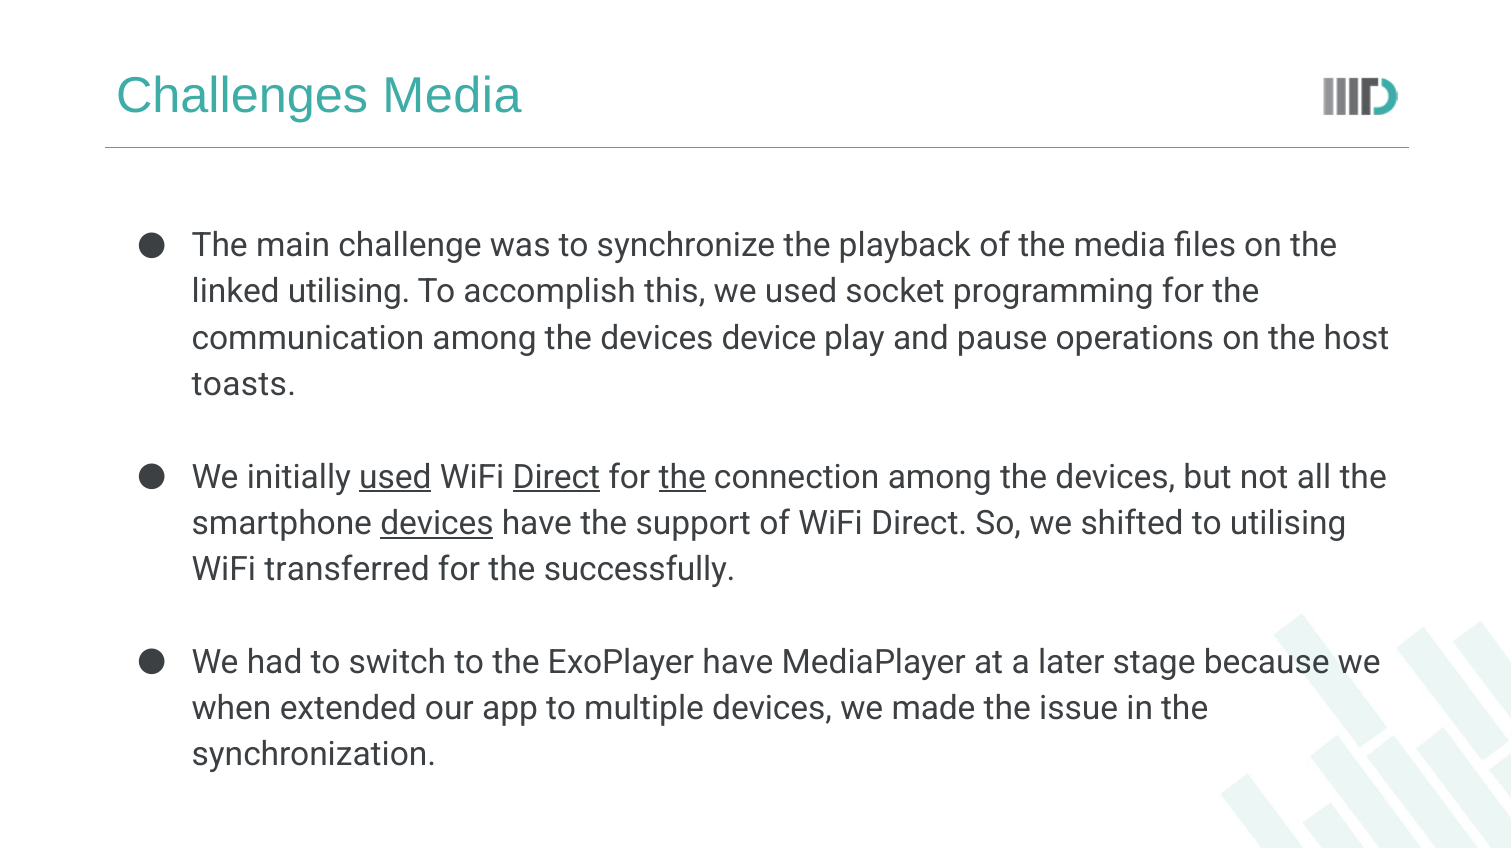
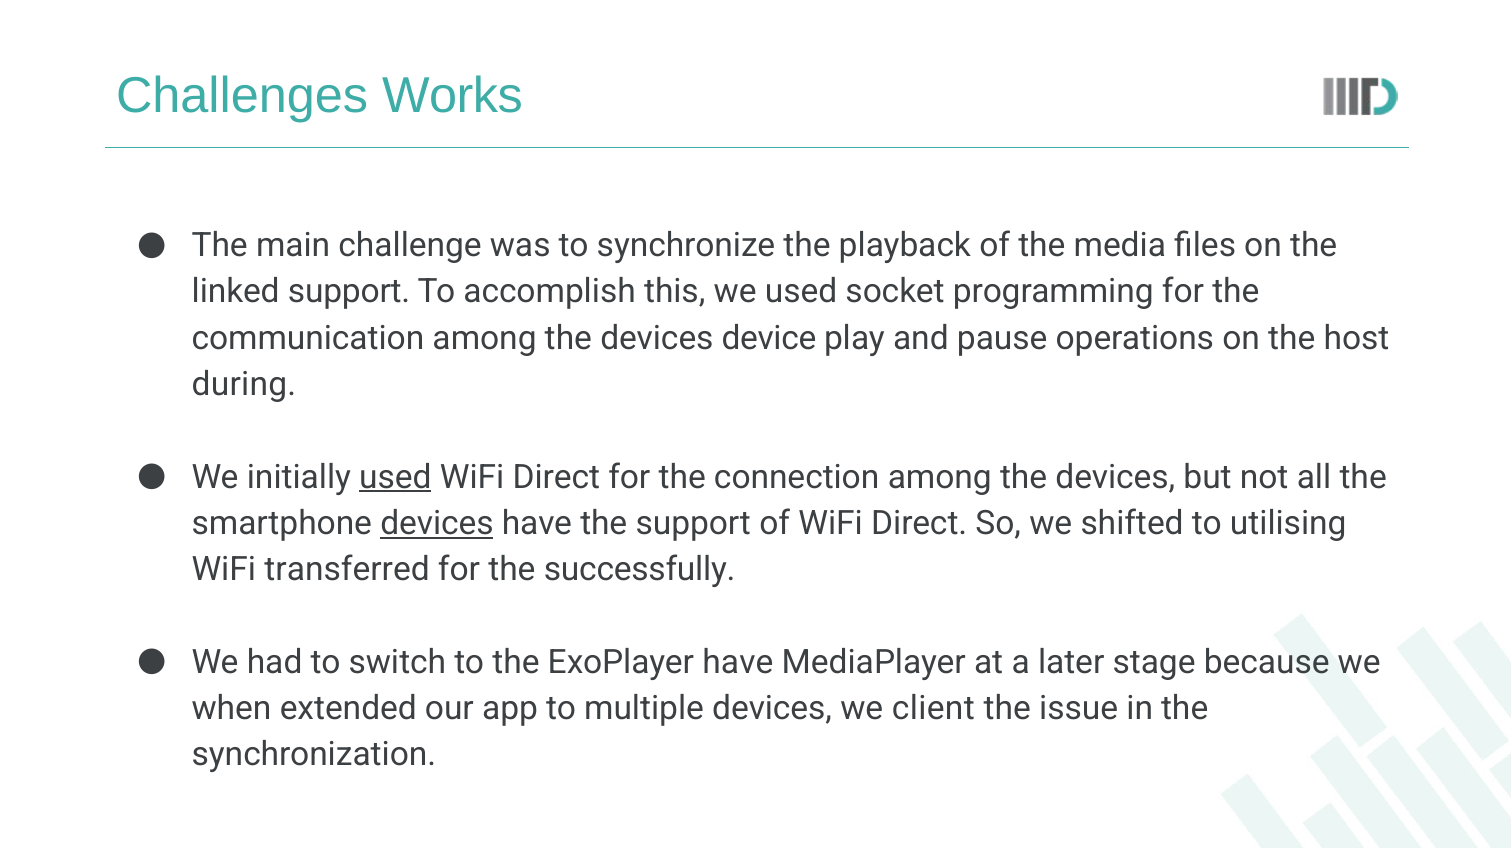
Challenges Media: Media -> Works
linked utilising: utilising -> support
toasts: toasts -> during
Direct at (556, 477) underline: present -> none
the at (682, 477) underline: present -> none
made: made -> client
